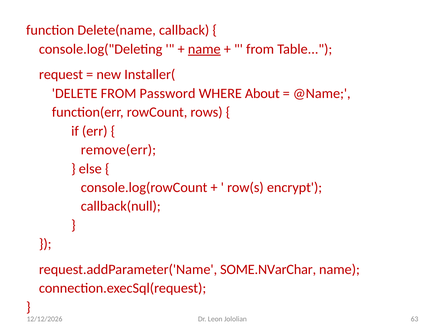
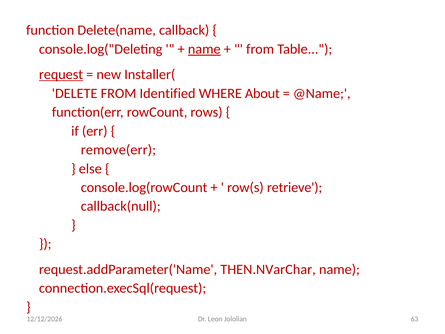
request underline: none -> present
Password: Password -> Identified
encrypt: encrypt -> retrieve
SOME.NVarChar: SOME.NVarChar -> THEN.NVarChar
